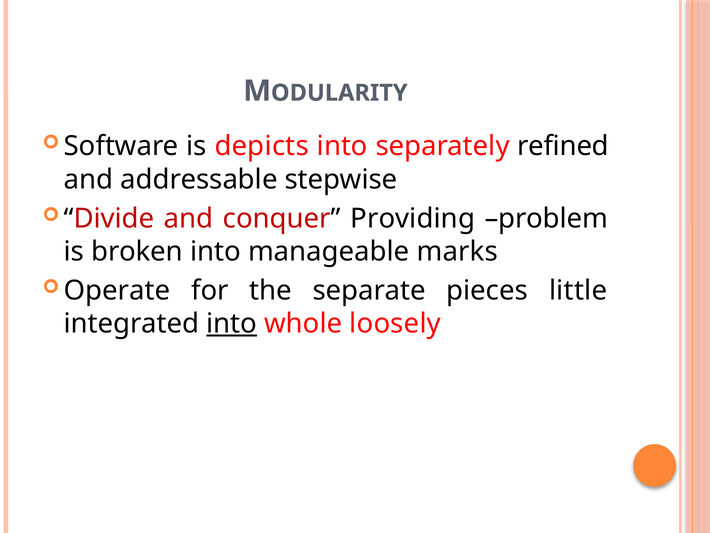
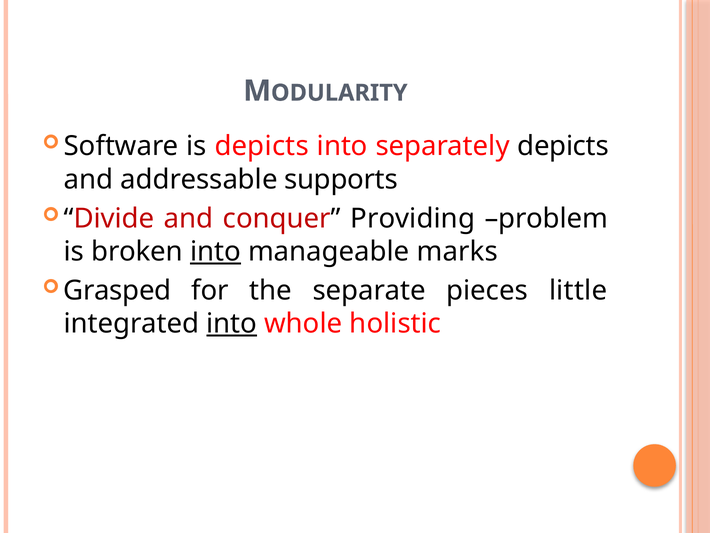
separately refined: refined -> depicts
stepwise: stepwise -> supports
into at (216, 251) underline: none -> present
Operate: Operate -> Grasped
loosely: loosely -> holistic
